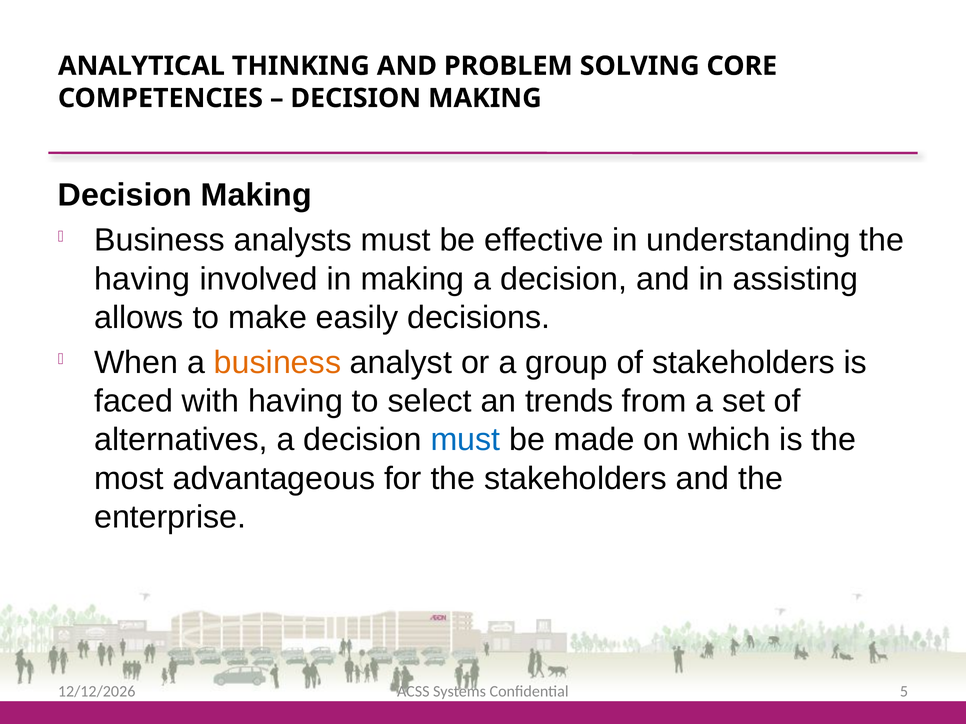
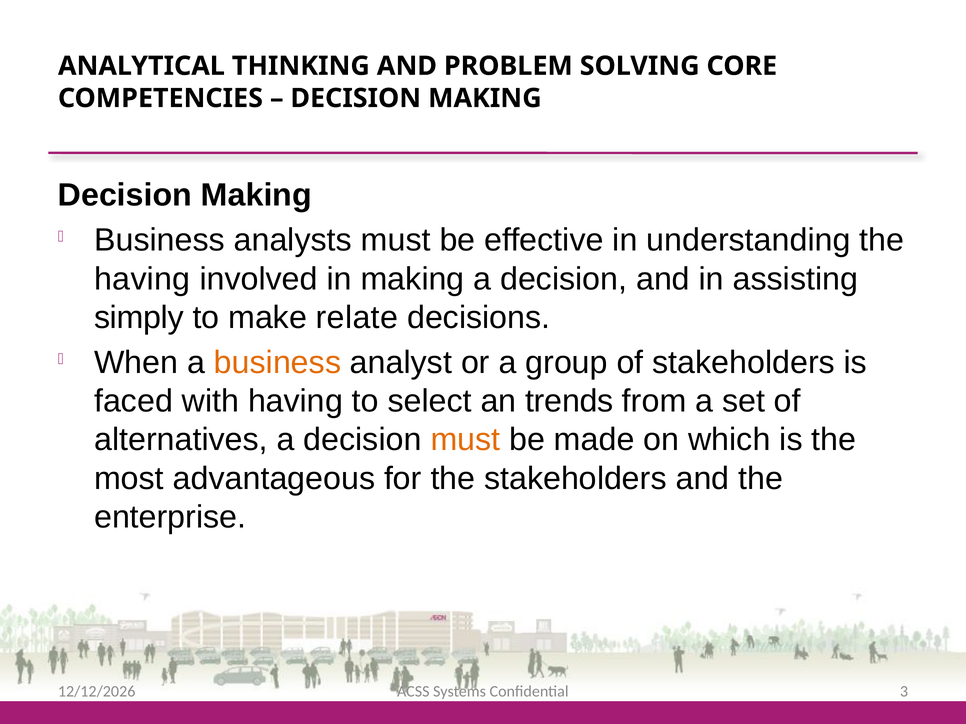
allows: allows -> simply
easily: easily -> relate
must at (465, 440) colour: blue -> orange
5: 5 -> 3
